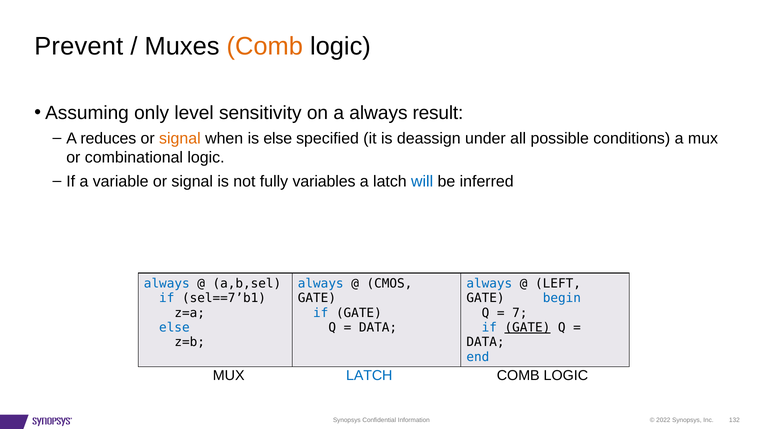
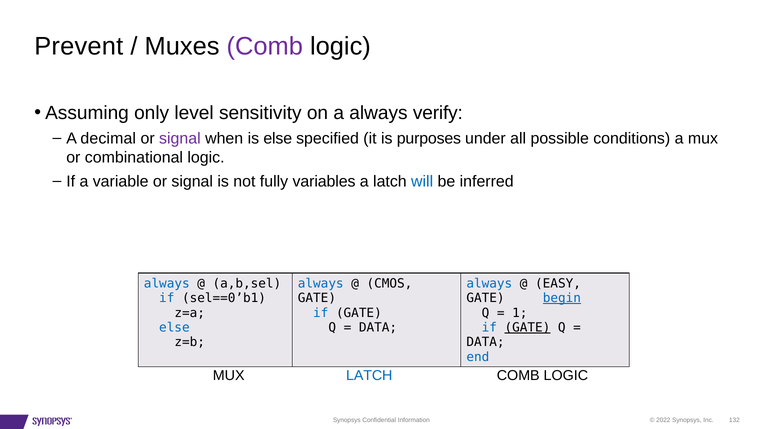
Comb at (265, 47) colour: orange -> purple
result: result -> verify
reduces: reduces -> decimal
signal at (180, 138) colour: orange -> purple
deassign: deassign -> purposes
LEFT: LEFT -> EASY
sel==7’b1: sel==7’b1 -> sel==0’b1
begin underline: none -> present
7: 7 -> 1
